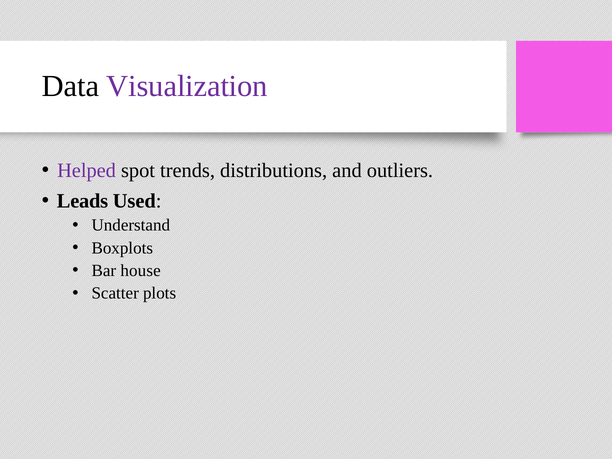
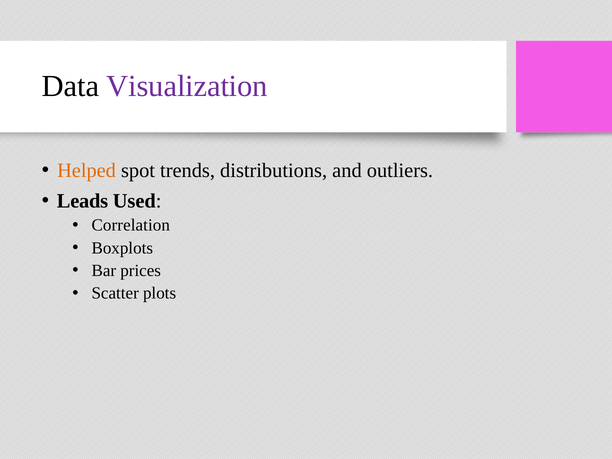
Helped colour: purple -> orange
Understand: Understand -> Correlation
house: house -> prices
